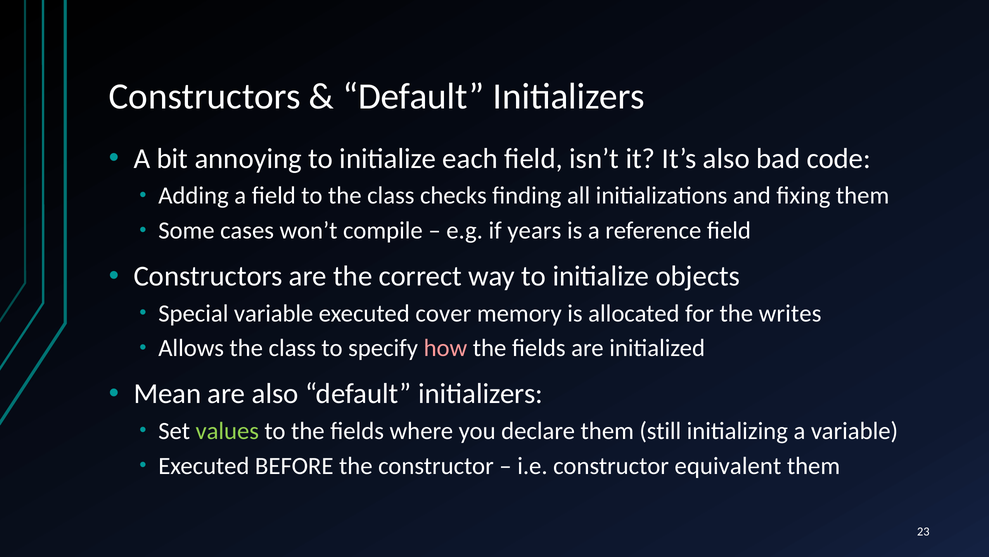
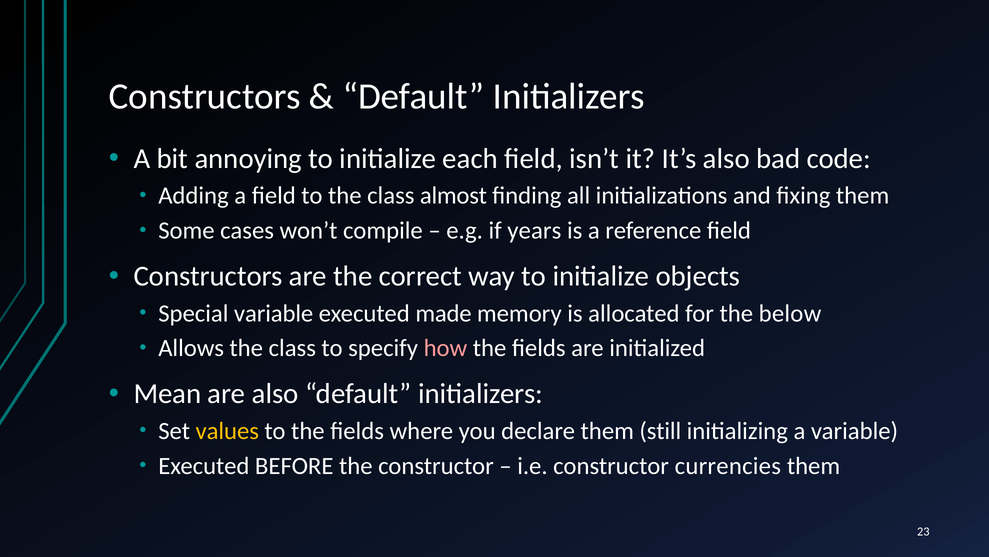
checks: checks -> almost
cover: cover -> made
writes: writes -> below
values colour: light green -> yellow
equivalent: equivalent -> currencies
